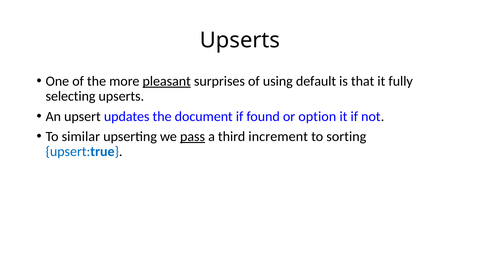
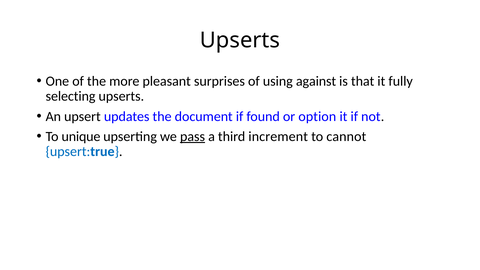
pleasant underline: present -> none
default: default -> against
similar: similar -> unique
sorting: sorting -> cannot
